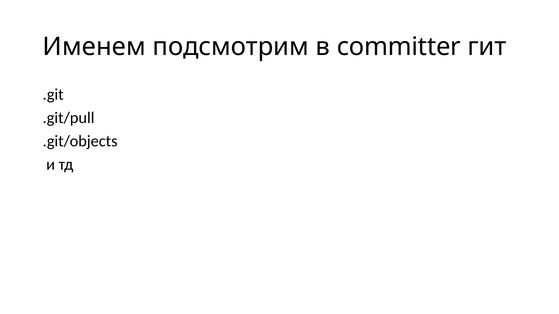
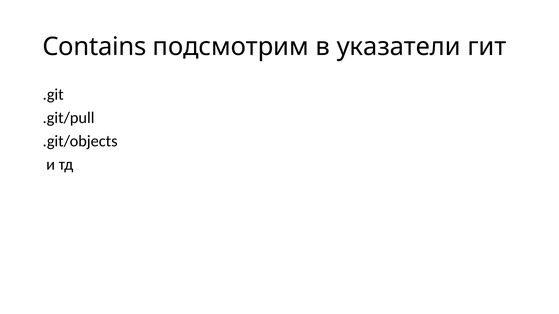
Именем: Именем -> Contains
committer: committer -> указатели
